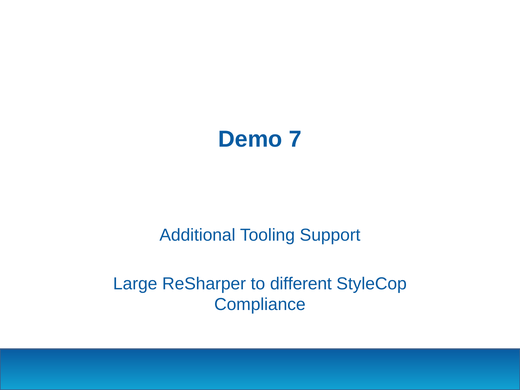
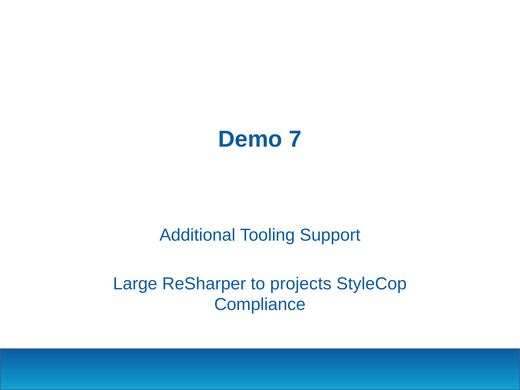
different: different -> projects
